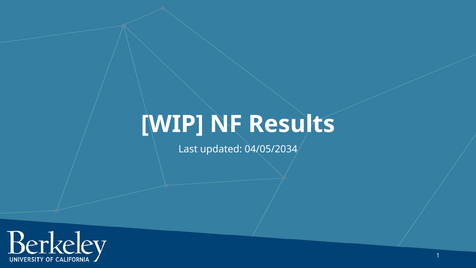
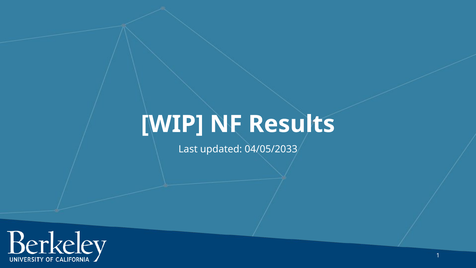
04/05/2034: 04/05/2034 -> 04/05/2033
